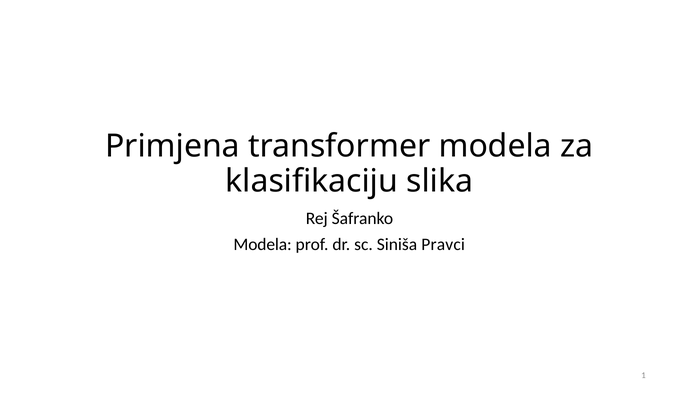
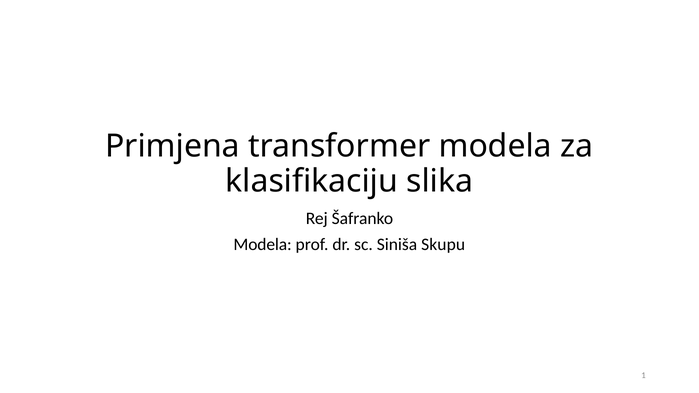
Pravci: Pravci -> Skupu
